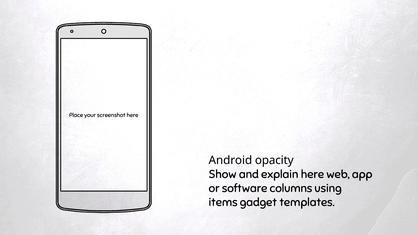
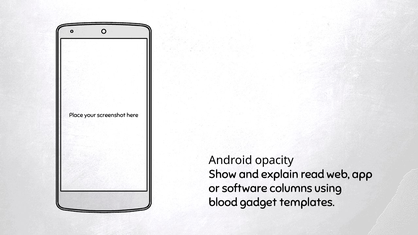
explain here: here -> read
items: items -> blood
